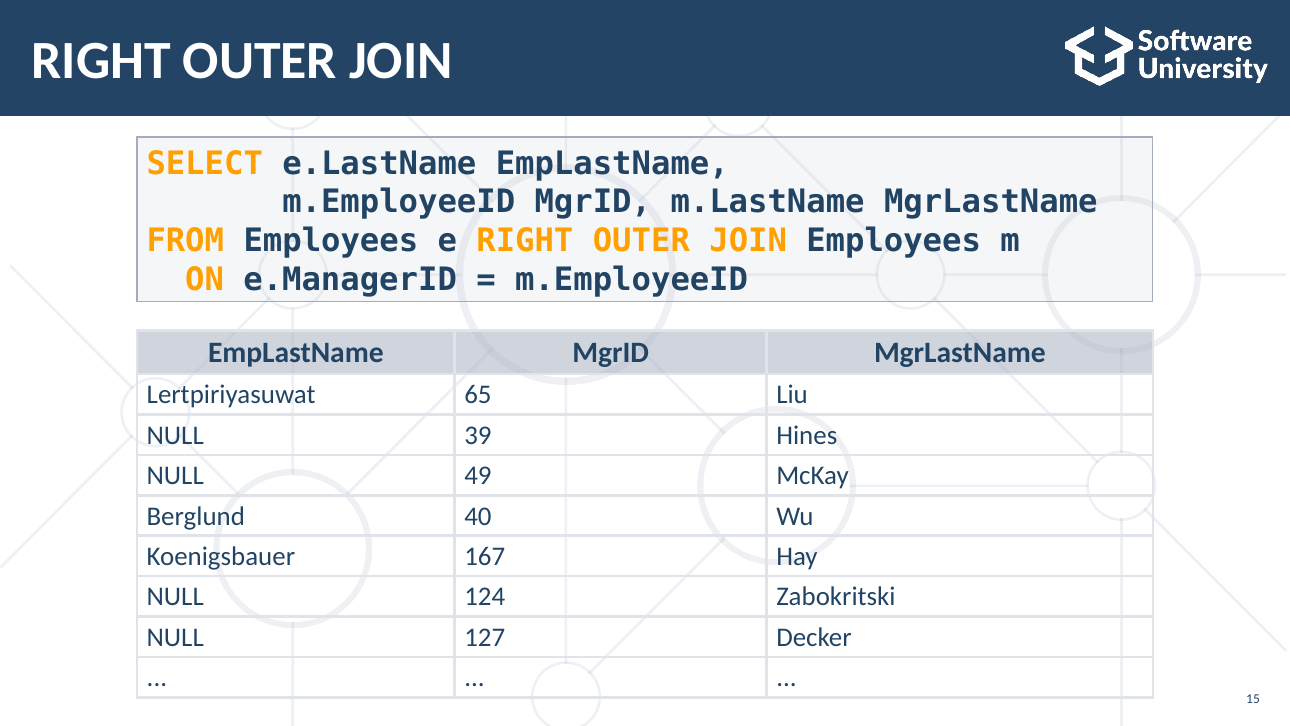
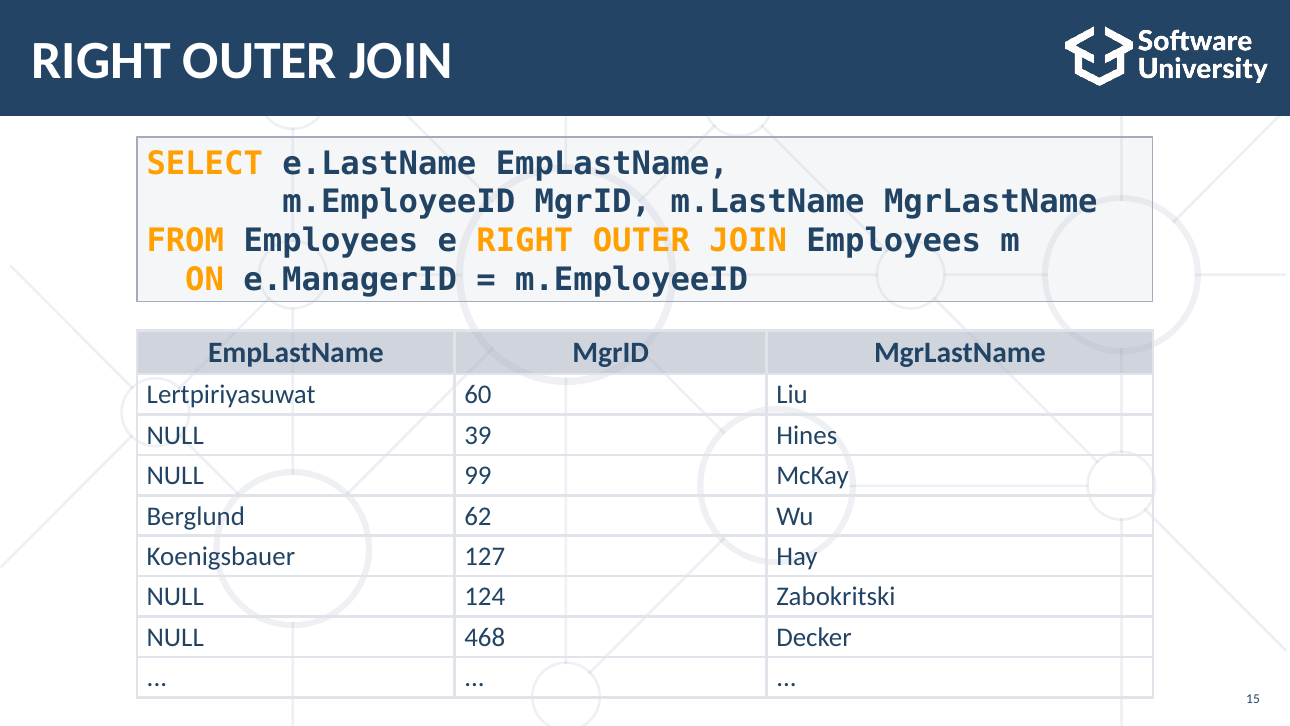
65: 65 -> 60
49: 49 -> 99
40: 40 -> 62
167: 167 -> 127
127: 127 -> 468
